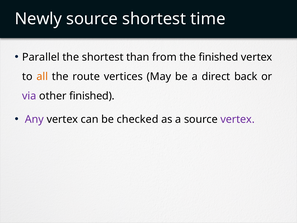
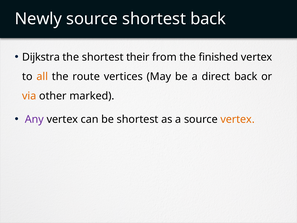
shortest time: time -> back
Parallel: Parallel -> Dijkstra
than: than -> their
via colour: purple -> orange
other finished: finished -> marked
be checked: checked -> shortest
vertex at (238, 119) colour: purple -> orange
